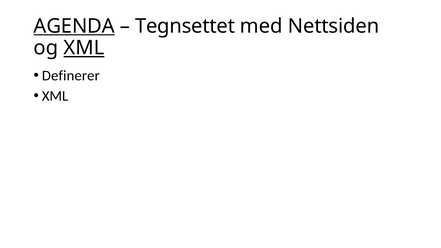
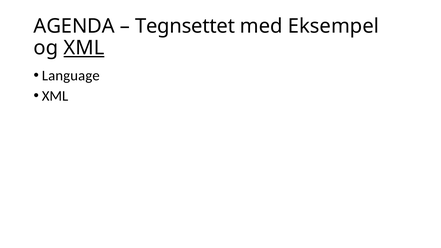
AGENDA underline: present -> none
Nettsiden: Nettsiden -> Eksempel
Definerer: Definerer -> Language
